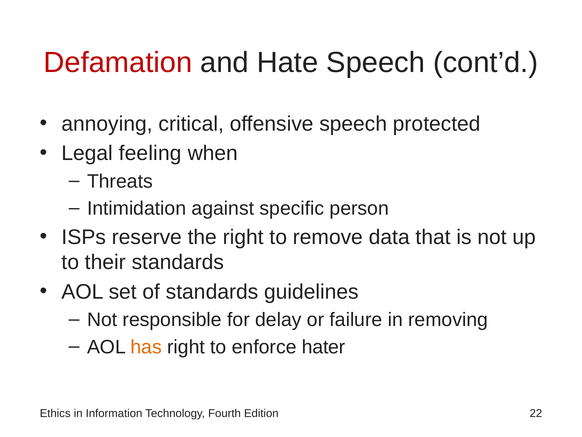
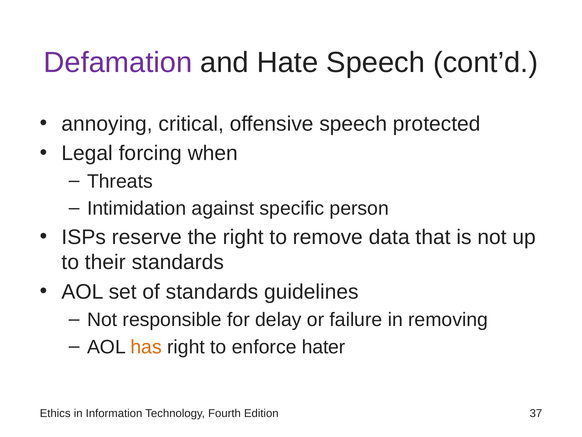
Defamation colour: red -> purple
feeling: feeling -> forcing
22: 22 -> 37
